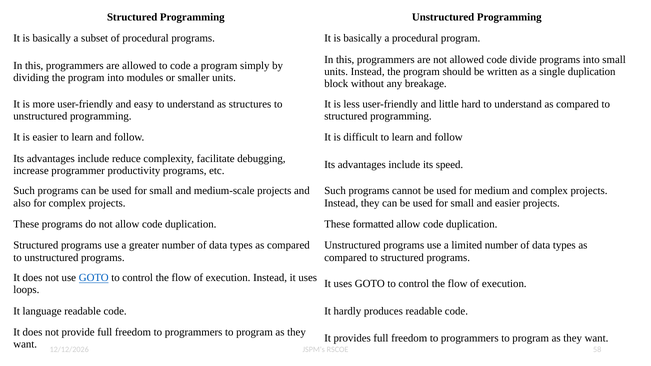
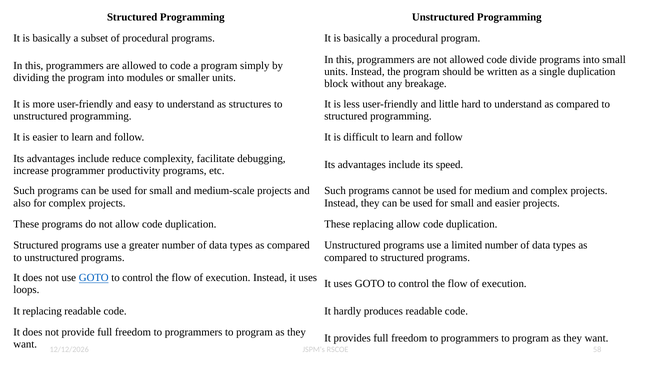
These formatted: formatted -> replacing
It language: language -> replacing
